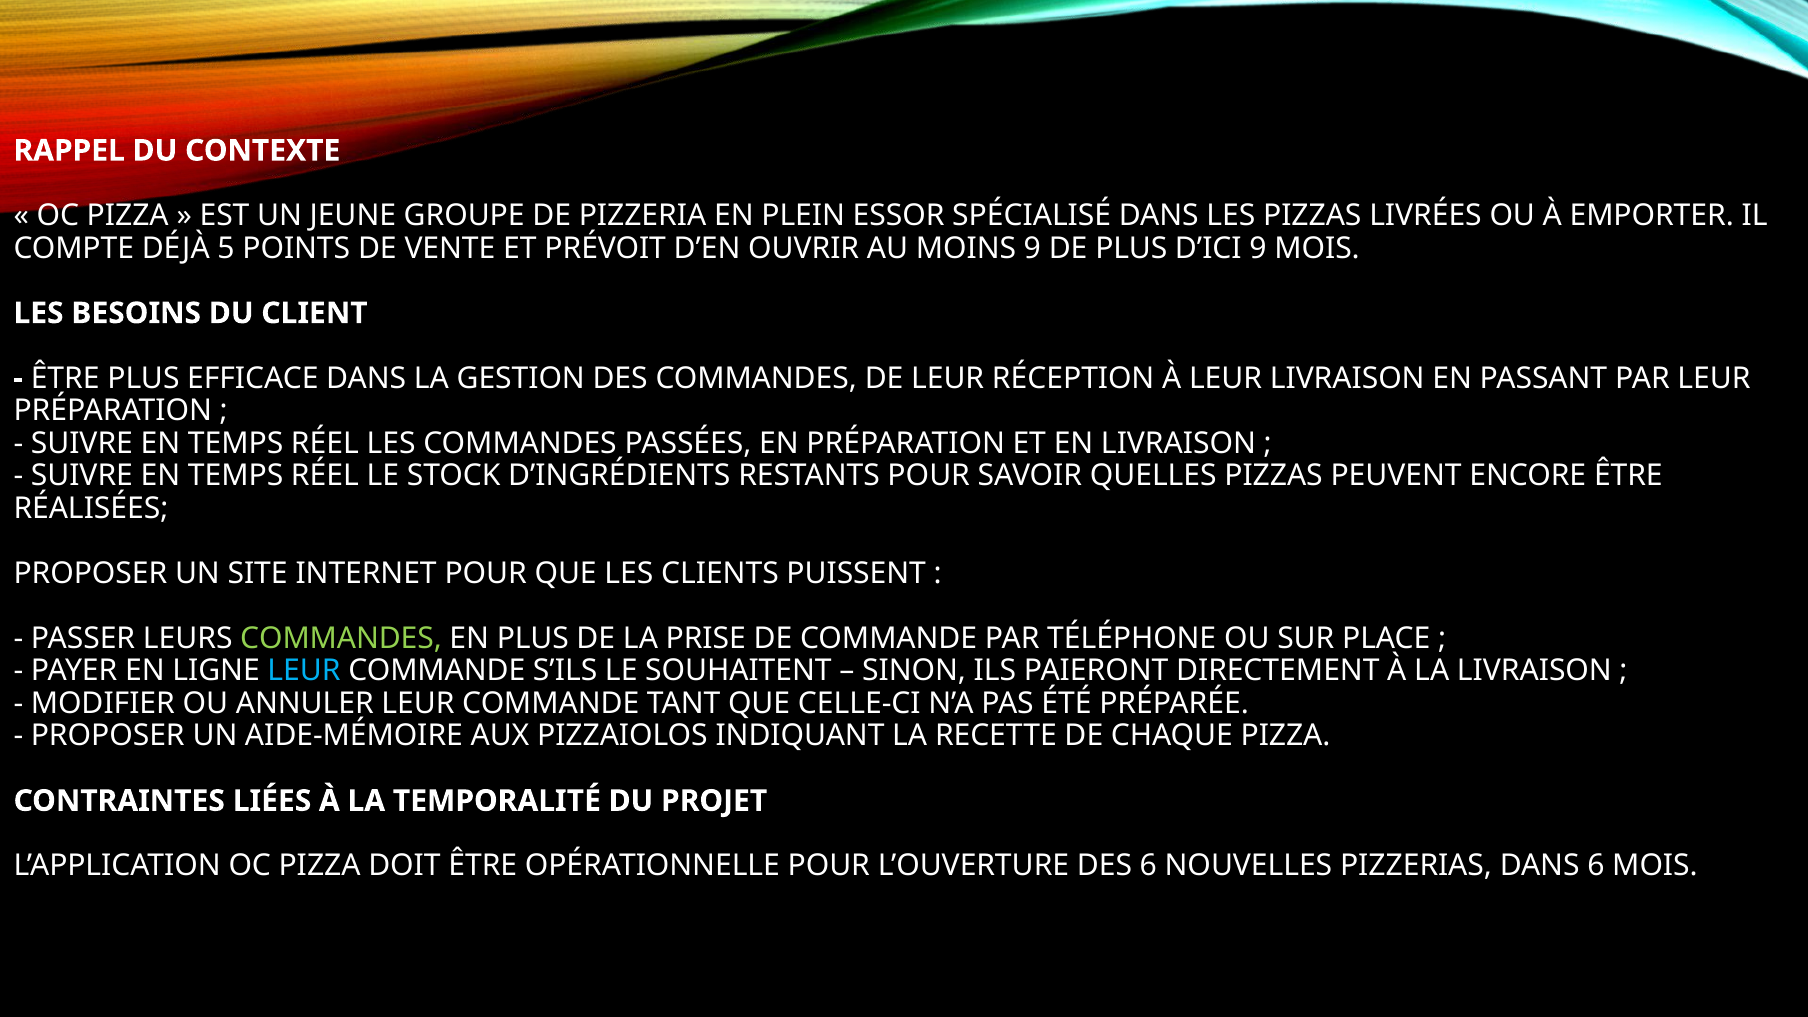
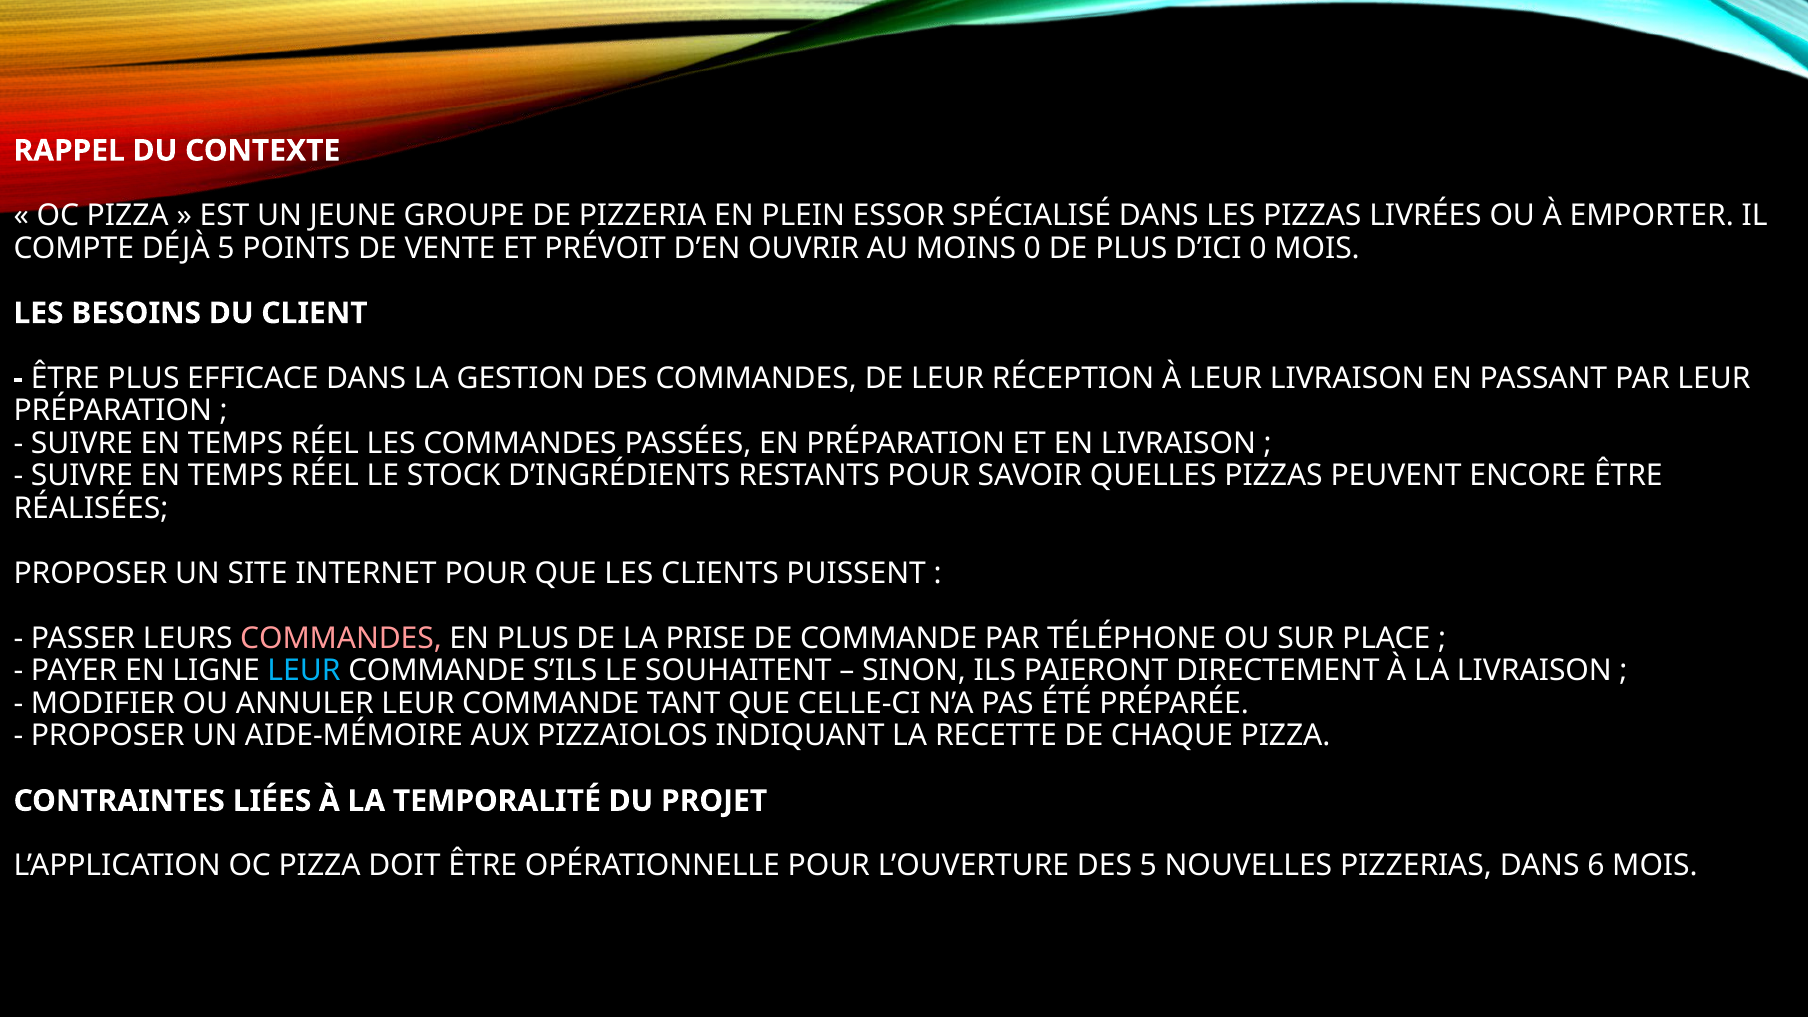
MOINS 9: 9 -> 0
D’ICI 9: 9 -> 0
COMMANDES at (341, 638) colour: light green -> pink
DES 6: 6 -> 5
